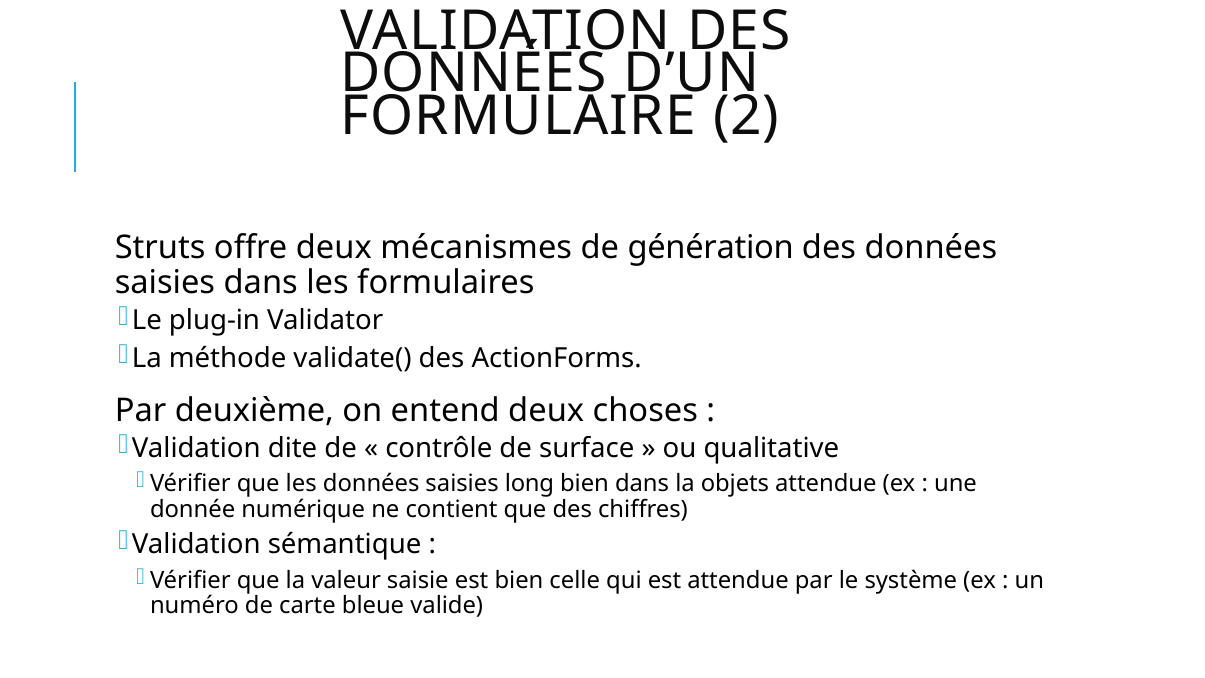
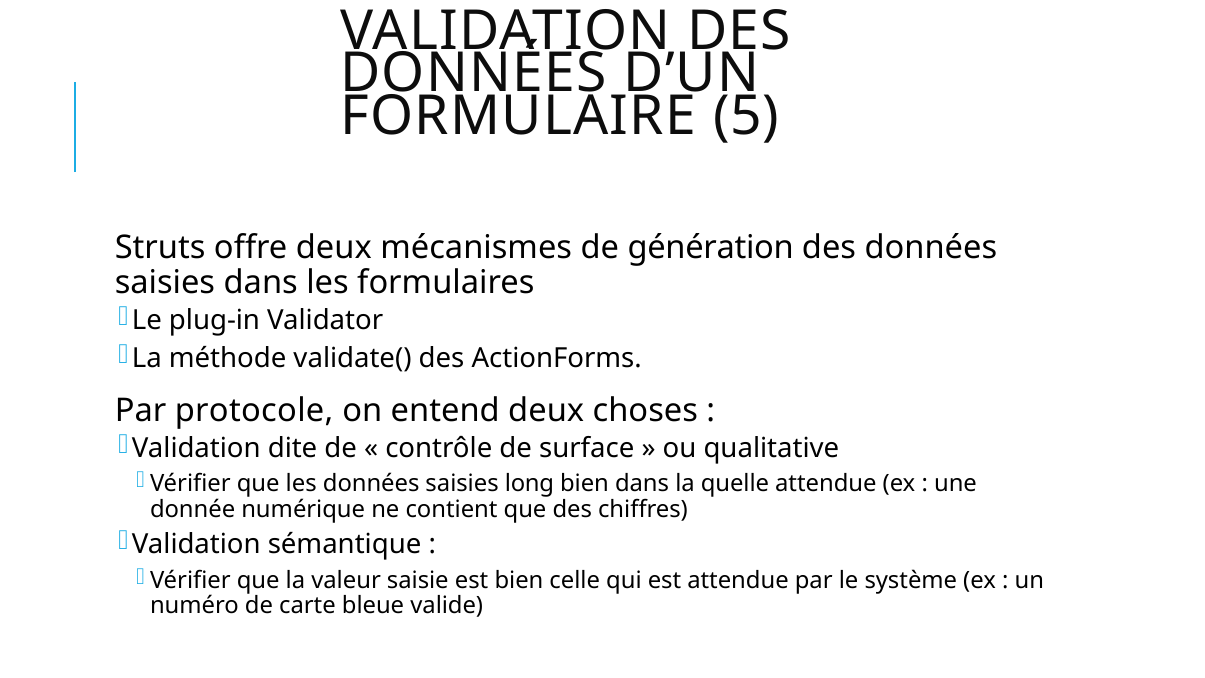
2: 2 -> 5
deuxième: deuxième -> protocole
objets: objets -> quelle
